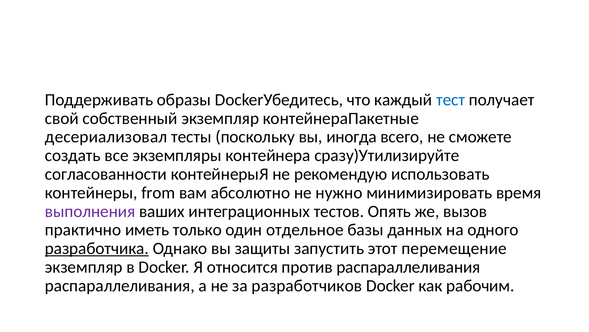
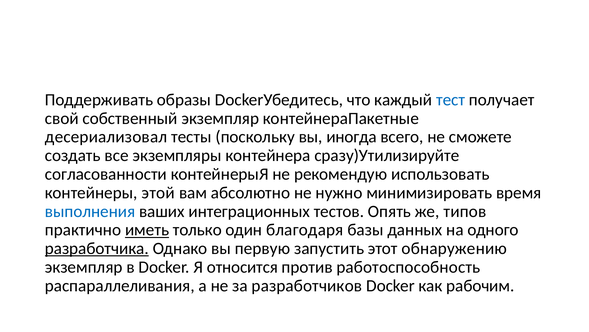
from: from -> этой
выполнения colour: purple -> blue
вызов: вызов -> типов
иметь underline: none -> present
отдельное: отдельное -> благодаря
защиты: защиты -> первую
перемещение: перемещение -> обнаружению
против распараллеливания: распараллеливания -> работоспособность
